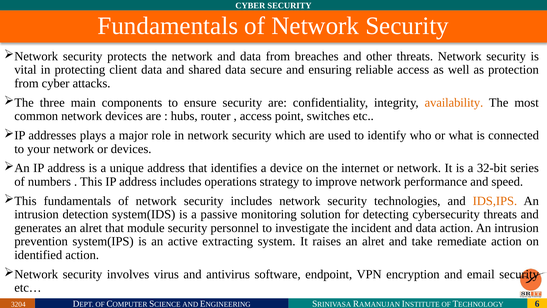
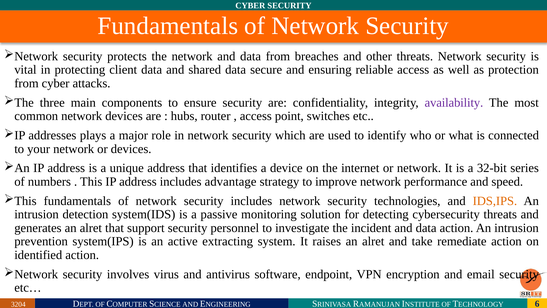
availability colour: orange -> purple
operations: operations -> advantage
module: module -> support
